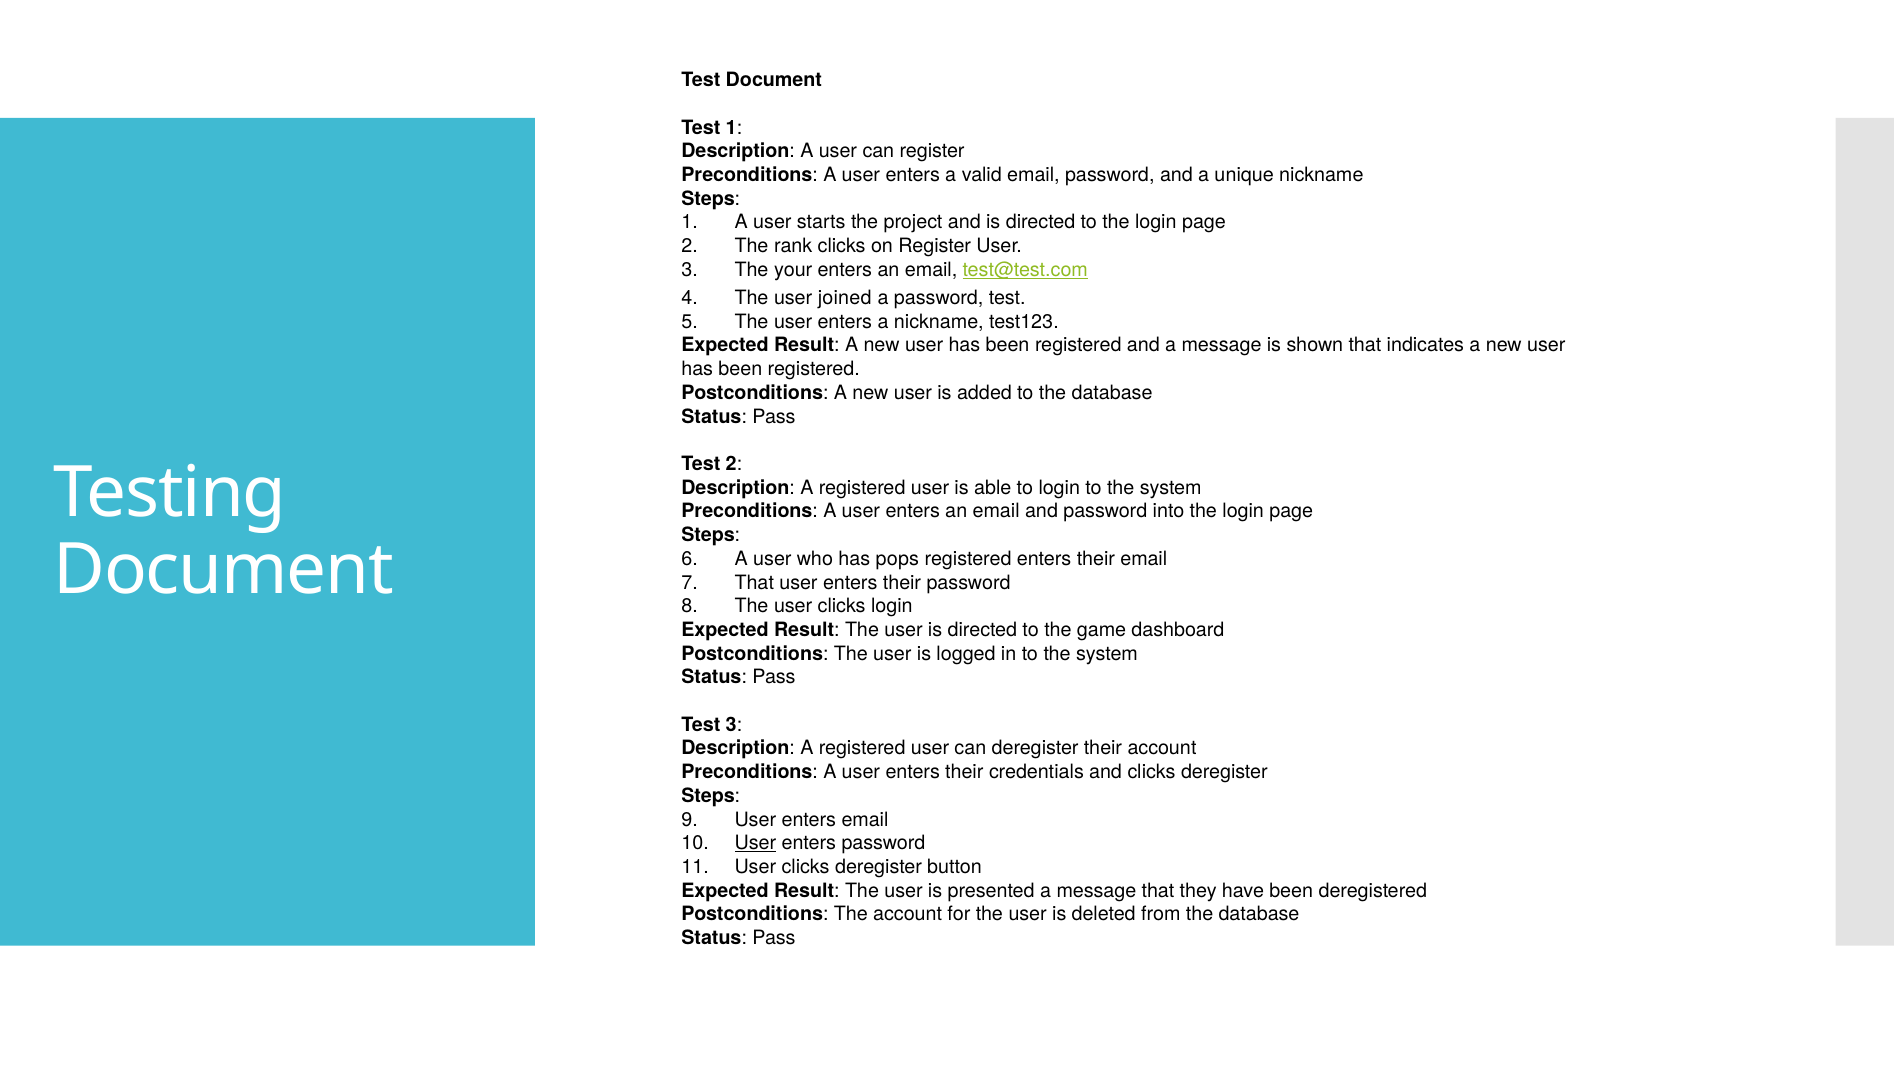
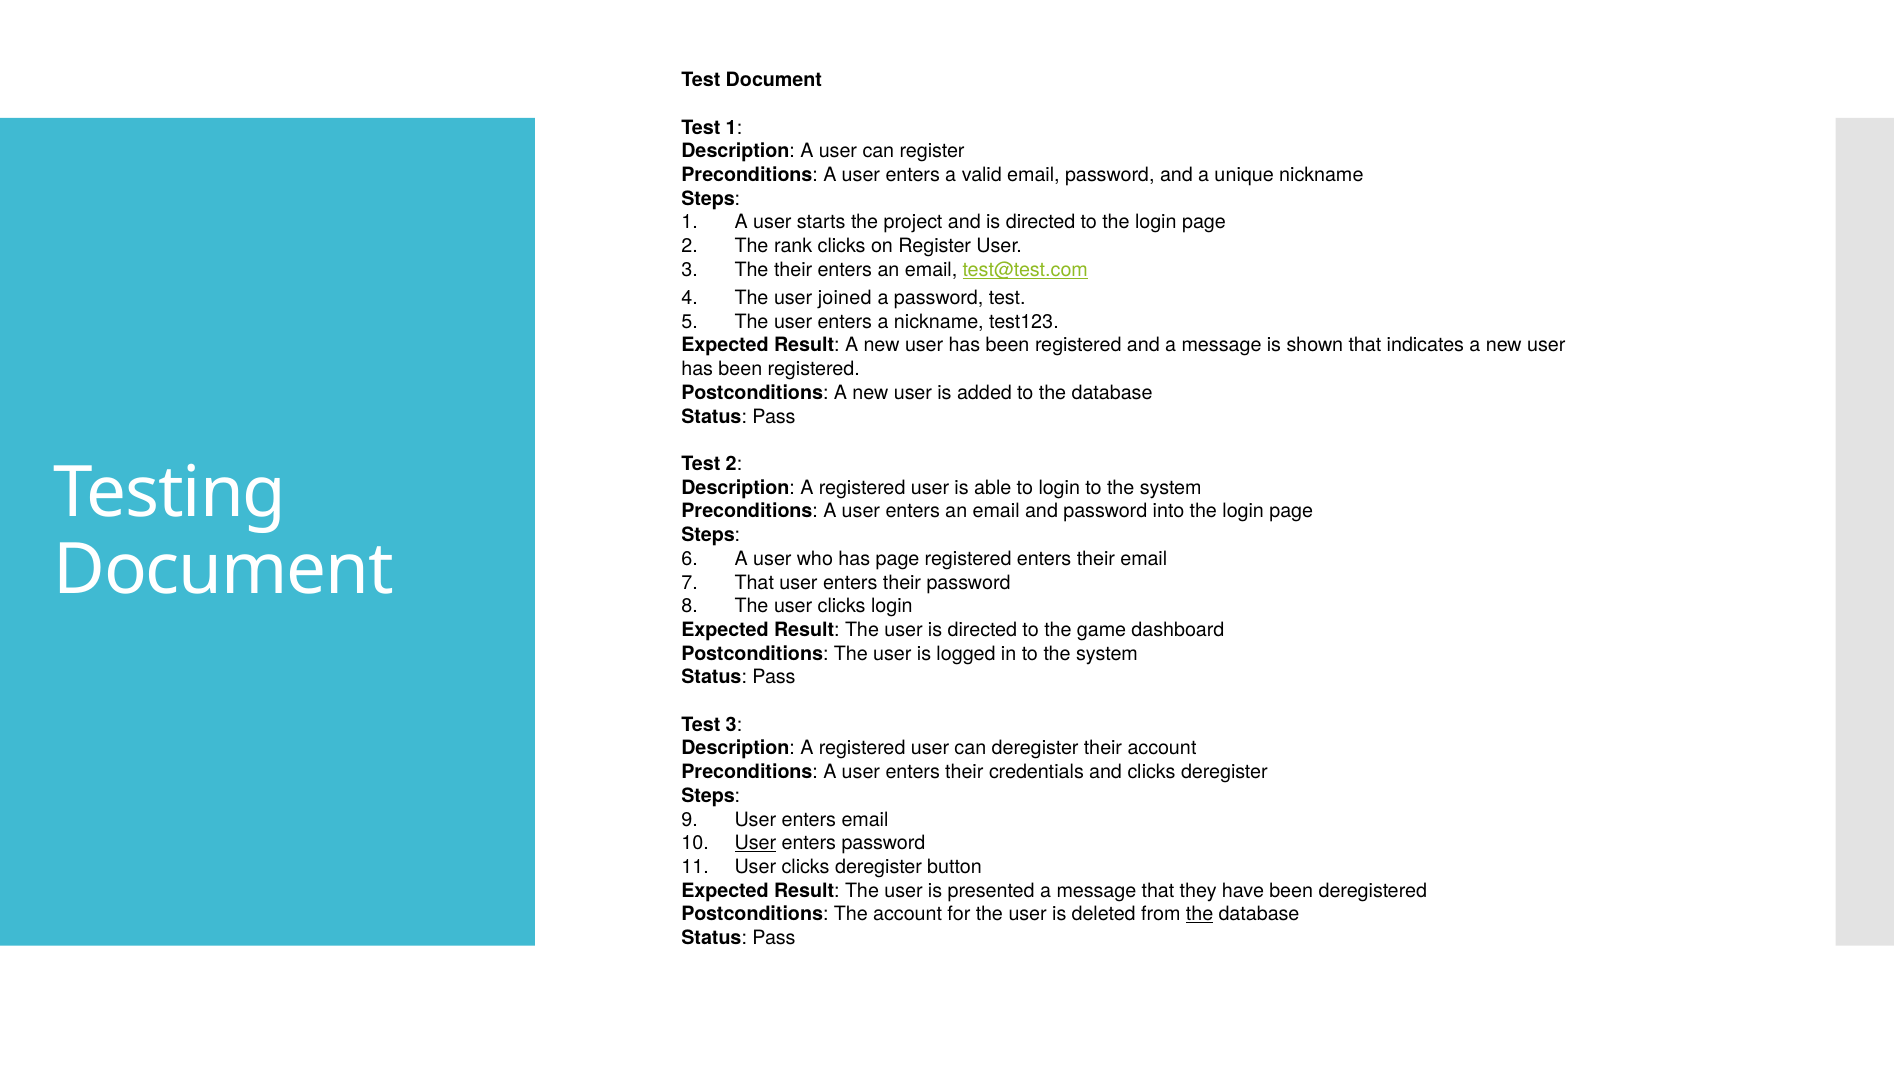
The your: your -> their
has pops: pops -> page
the at (1200, 915) underline: none -> present
